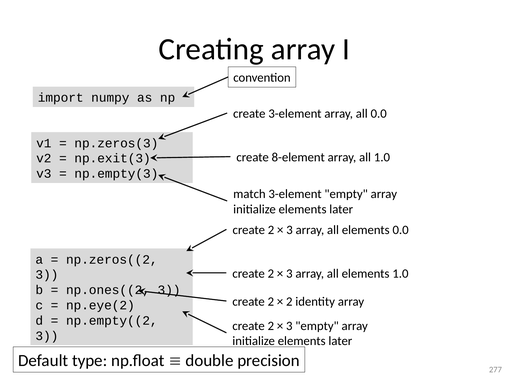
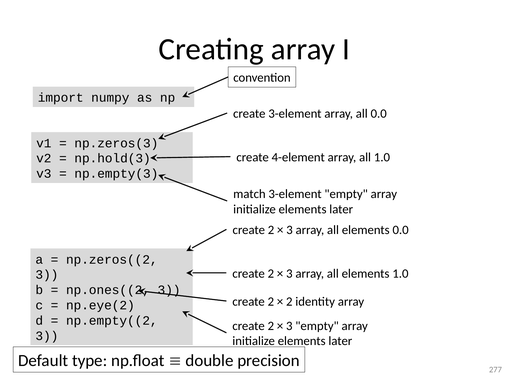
8-element: 8-element -> 4-element
np.exit(3: np.exit(3 -> np.hold(3
